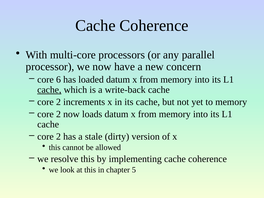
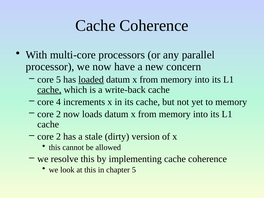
core 6: 6 -> 5
loaded underline: none -> present
2 at (58, 102): 2 -> 4
